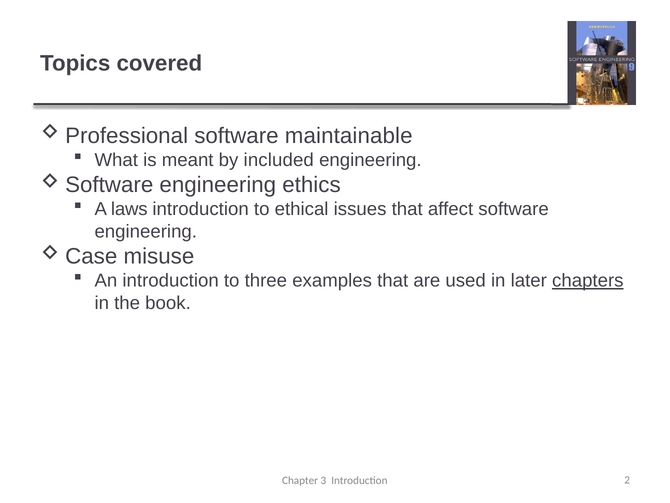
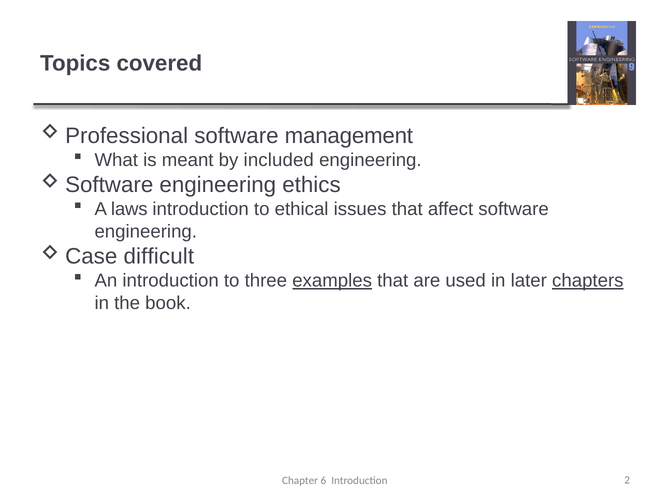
maintainable: maintainable -> management
misuse: misuse -> difficult
examples underline: none -> present
3: 3 -> 6
